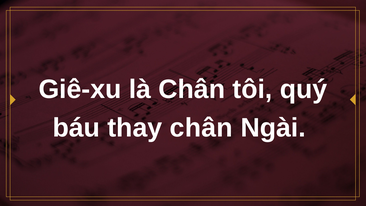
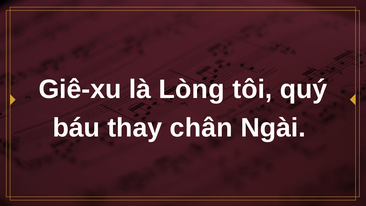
là Chân: Chân -> Lòng
